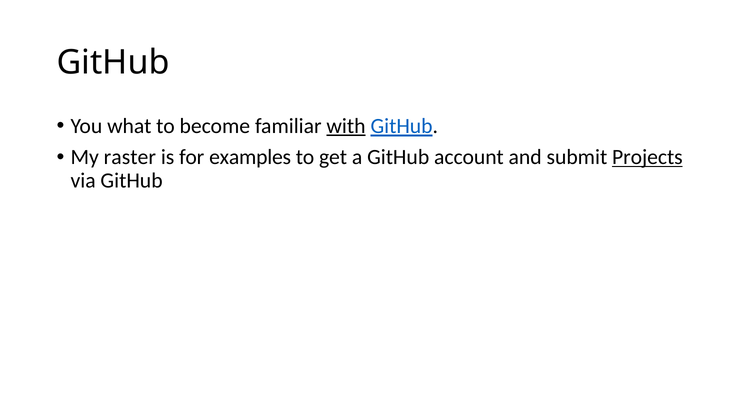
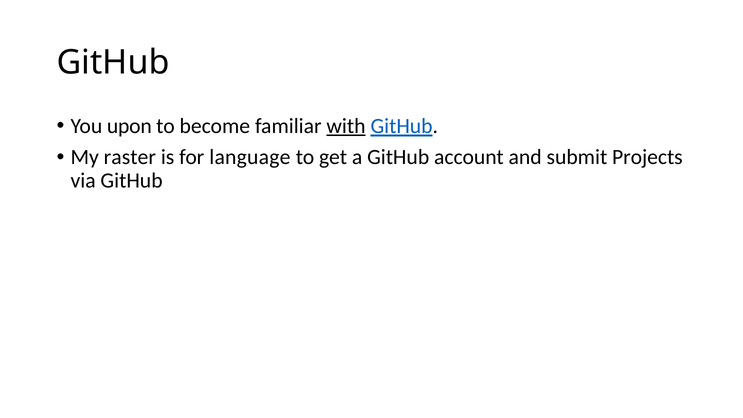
what: what -> upon
examples: examples -> language
Projects underline: present -> none
